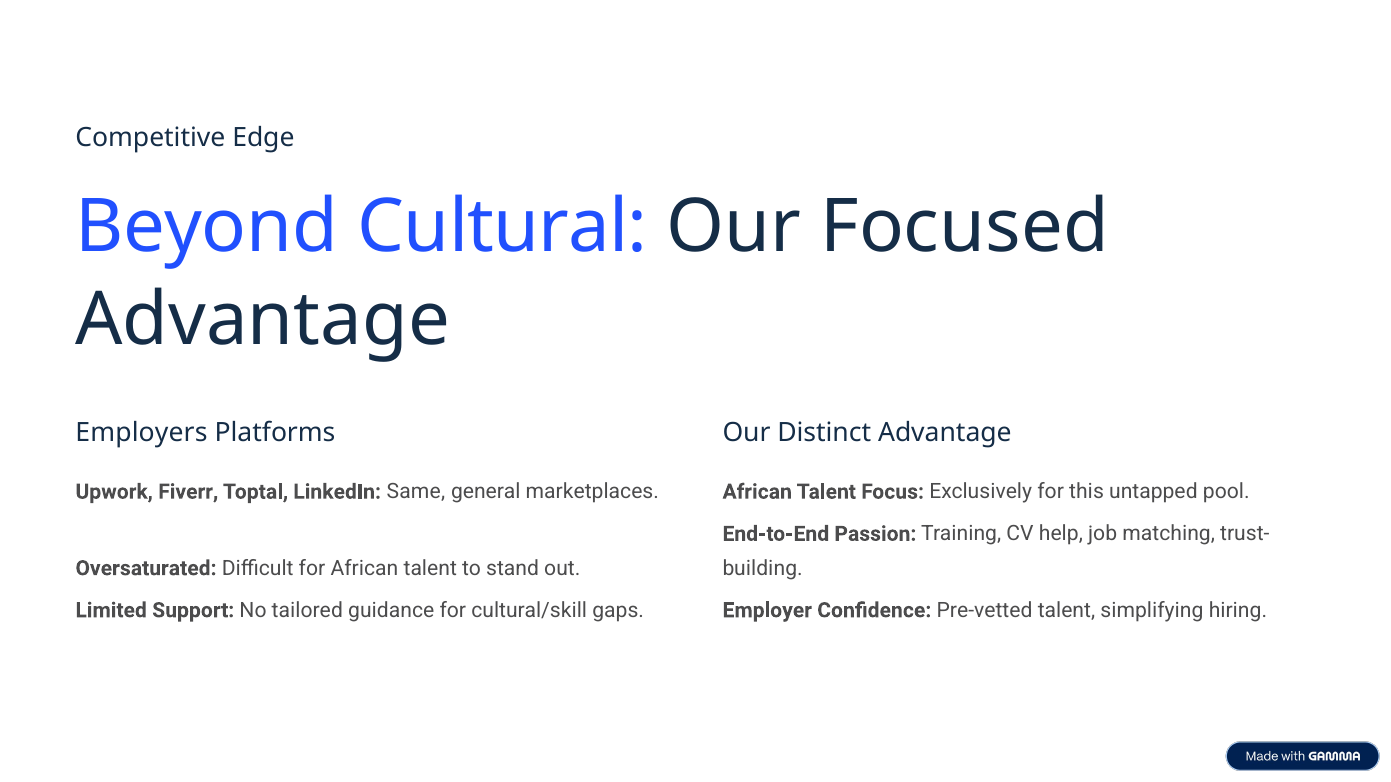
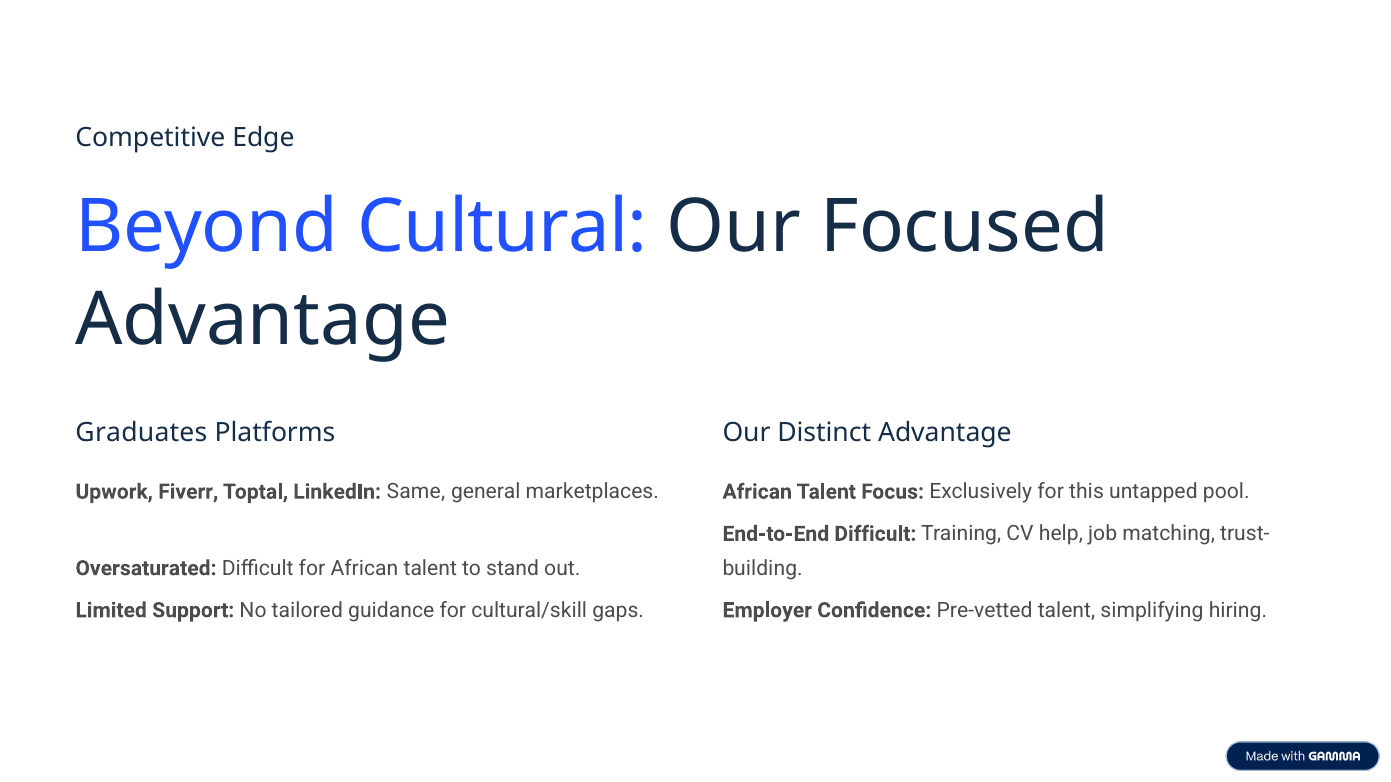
Employers: Employers -> Graduates
End-to-End Passion: Passion -> Difficult
